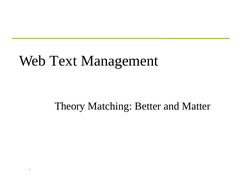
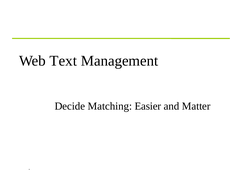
Theory: Theory -> Decide
Better: Better -> Easier
